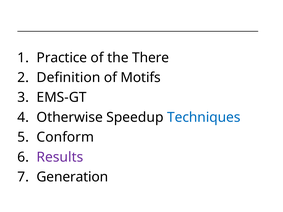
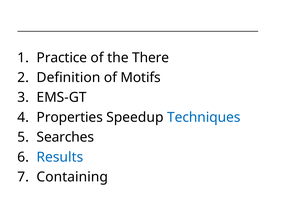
Otherwise: Otherwise -> Properties
Conform: Conform -> Searches
Results colour: purple -> blue
Generation: Generation -> Containing
